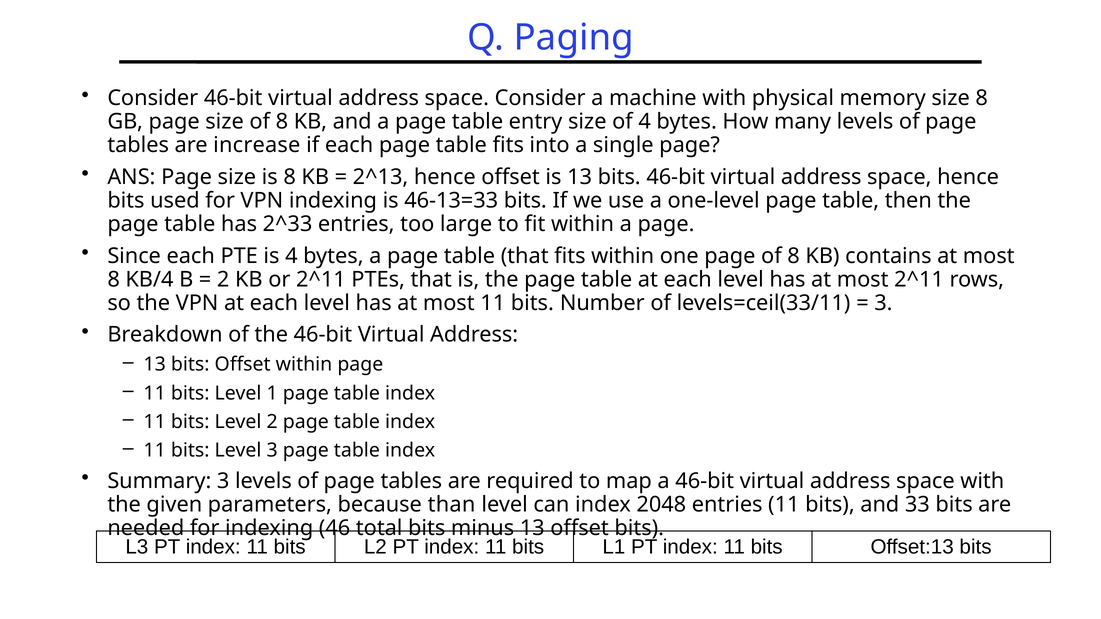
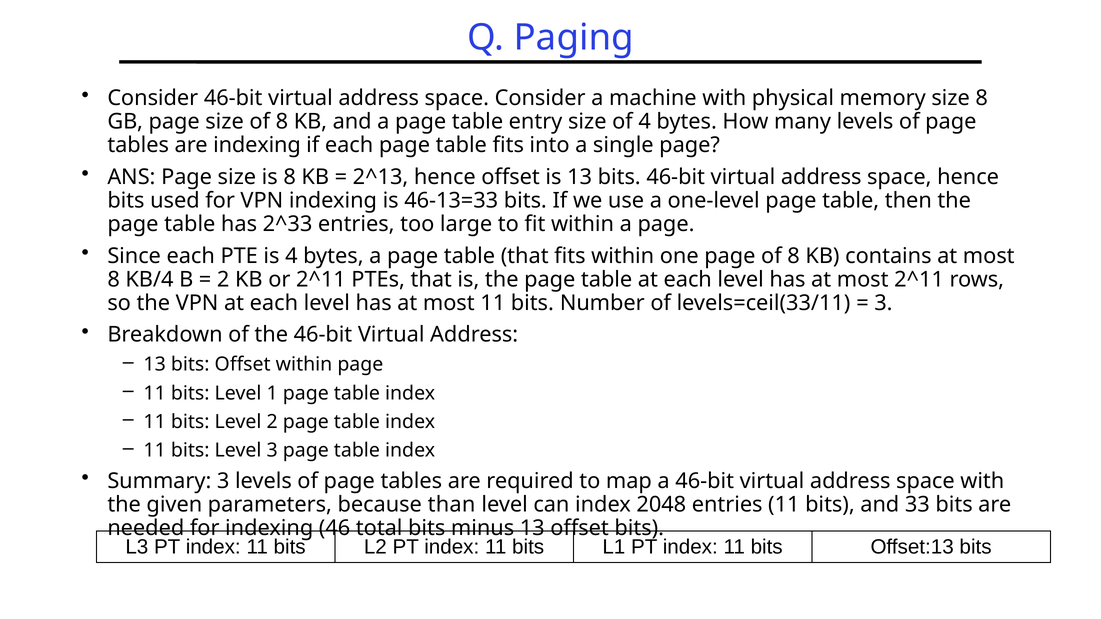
are increase: increase -> indexing
